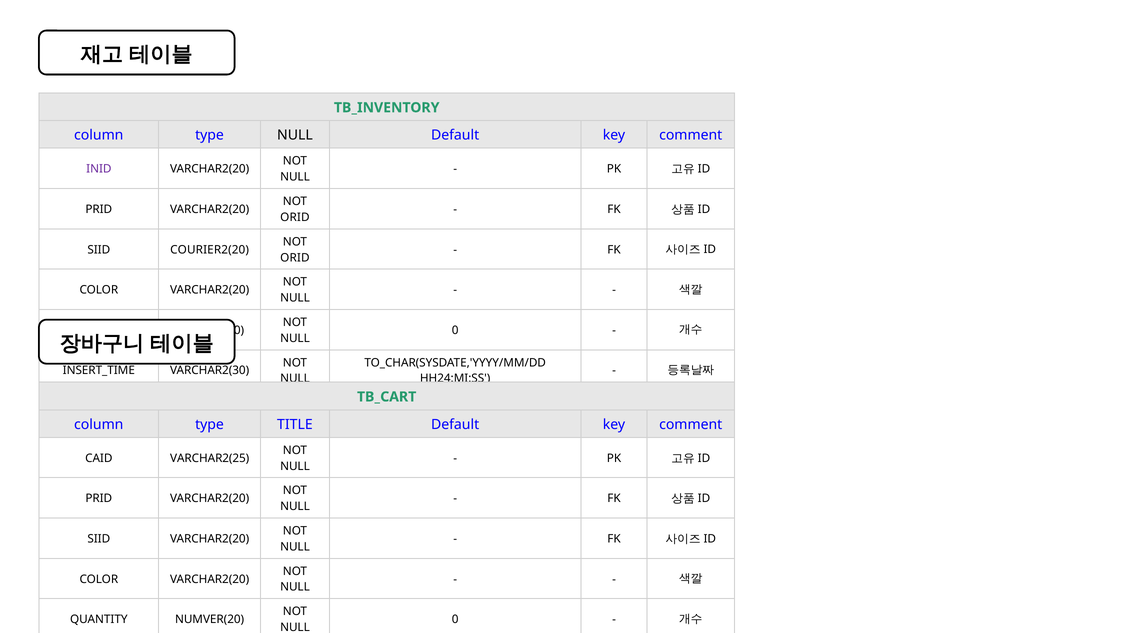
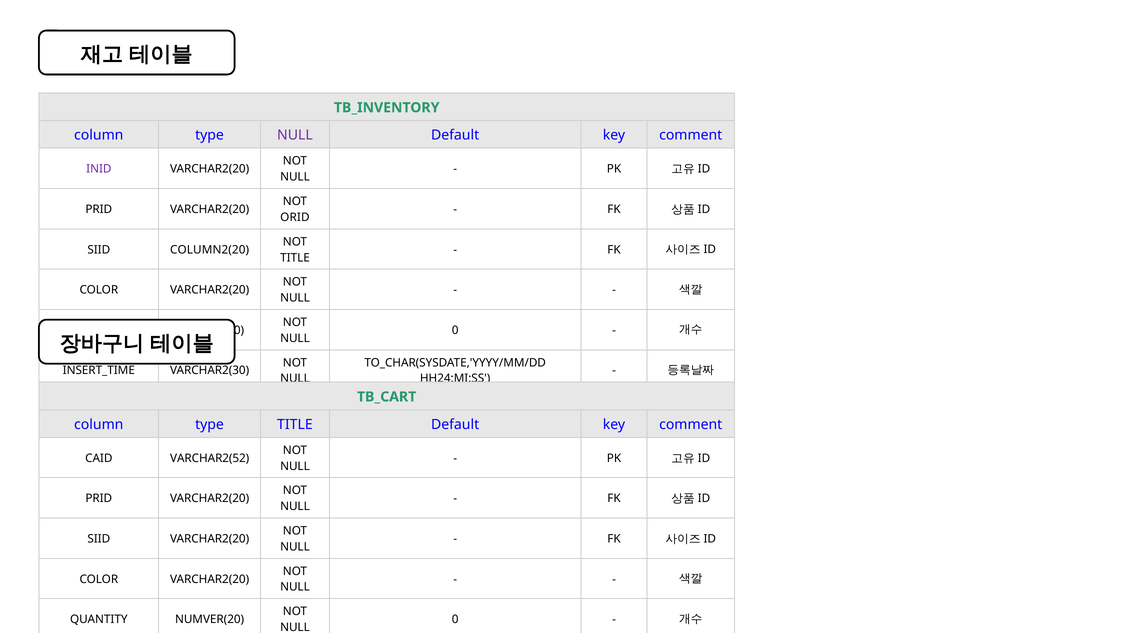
NULL at (295, 135) colour: black -> purple
COURIER2(20: COURIER2(20 -> COLUMN2(20
ORID at (295, 258): ORID -> TITLE
VARCHAR2(25: VARCHAR2(25 -> VARCHAR2(52
